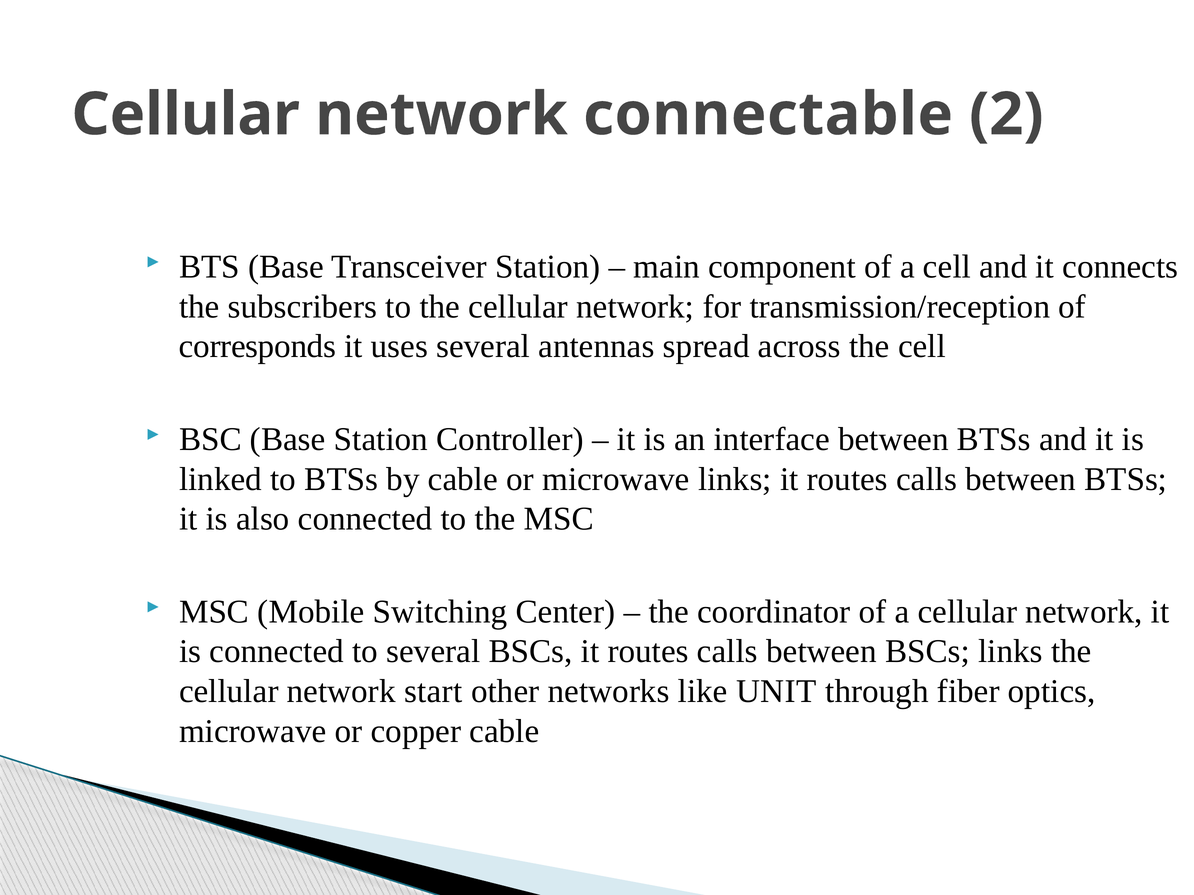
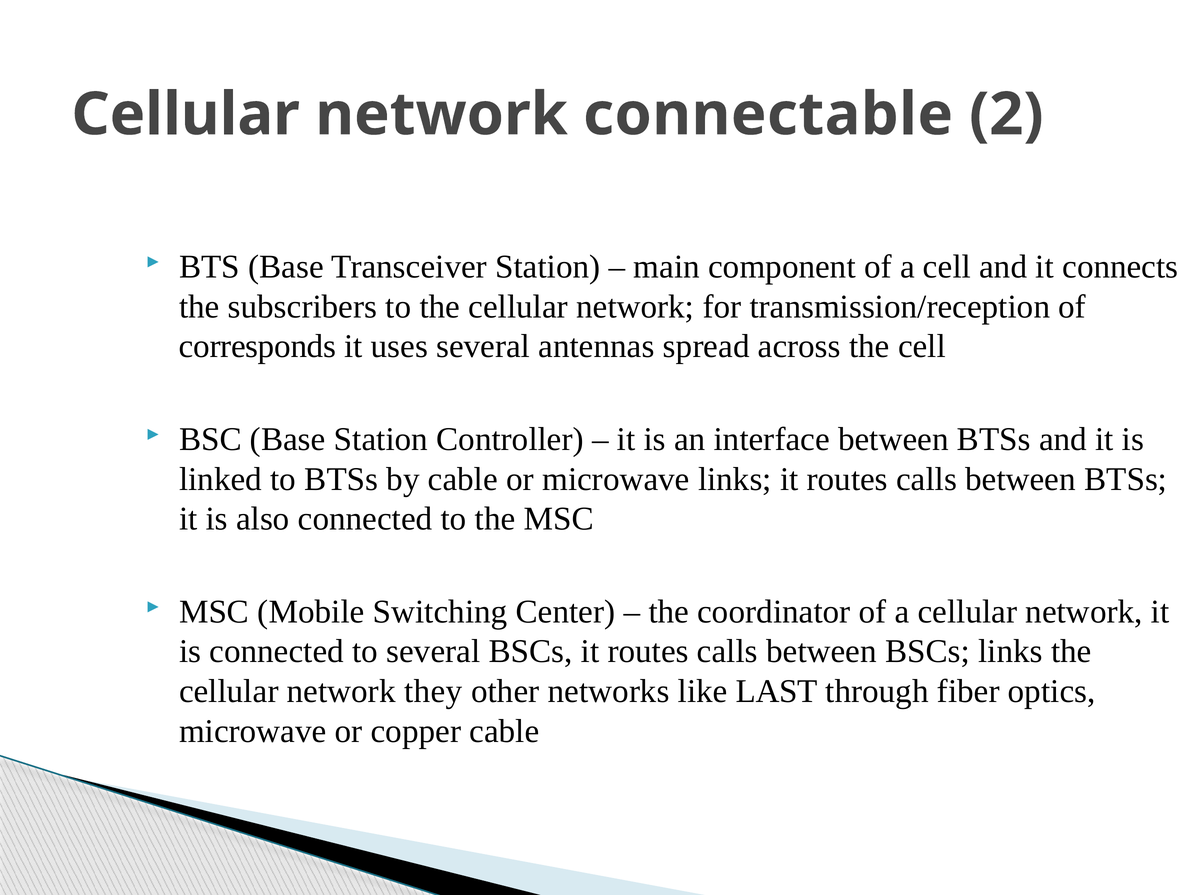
start: start -> they
UNIT: UNIT -> LAST
